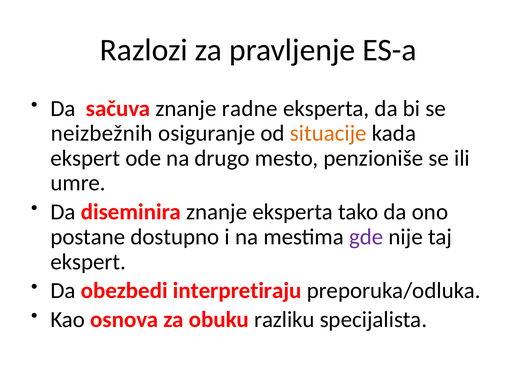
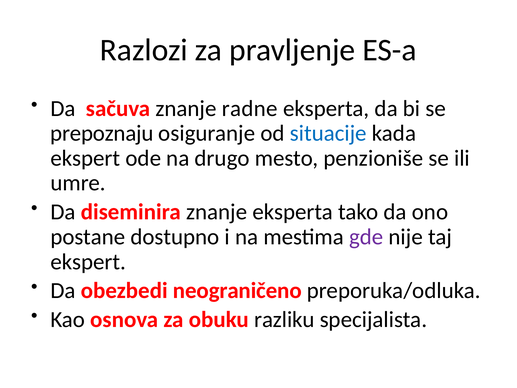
neizbežnih: neizbežnih -> prepoznaju
situacije colour: orange -> blue
interpretiraju: interpretiraju -> neograničeno
